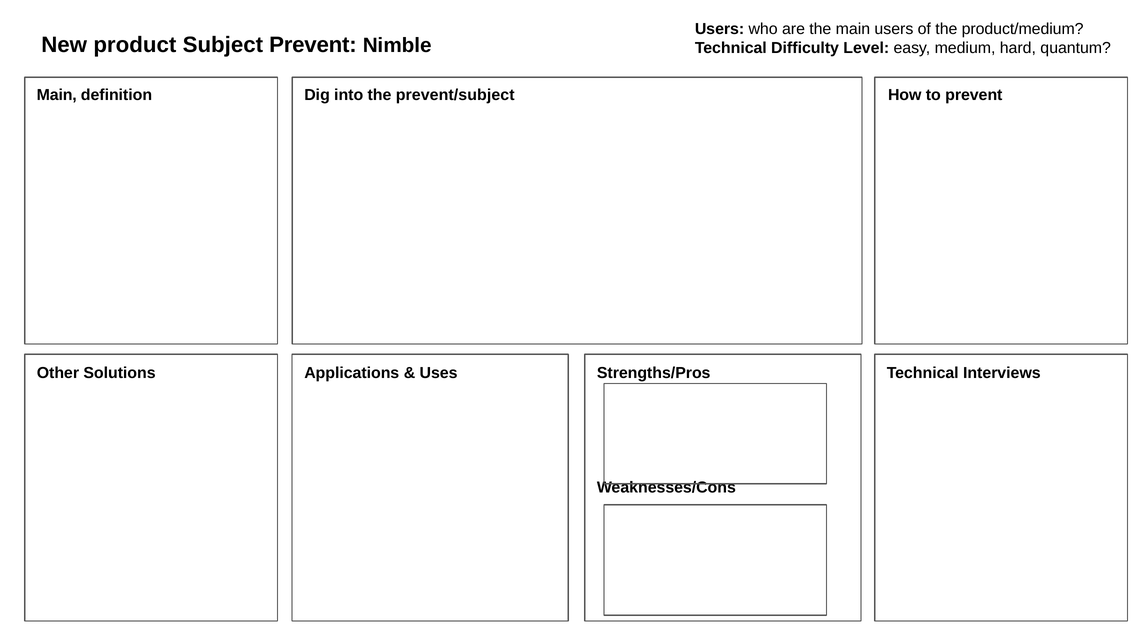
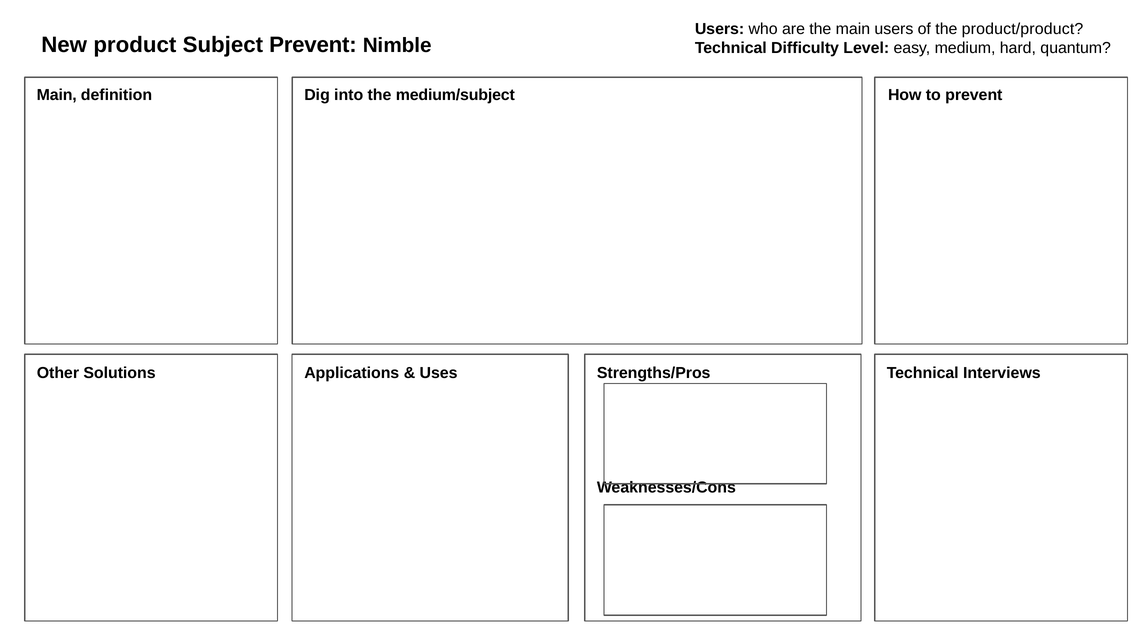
product/medium: product/medium -> product/product
prevent/subject: prevent/subject -> medium/subject
